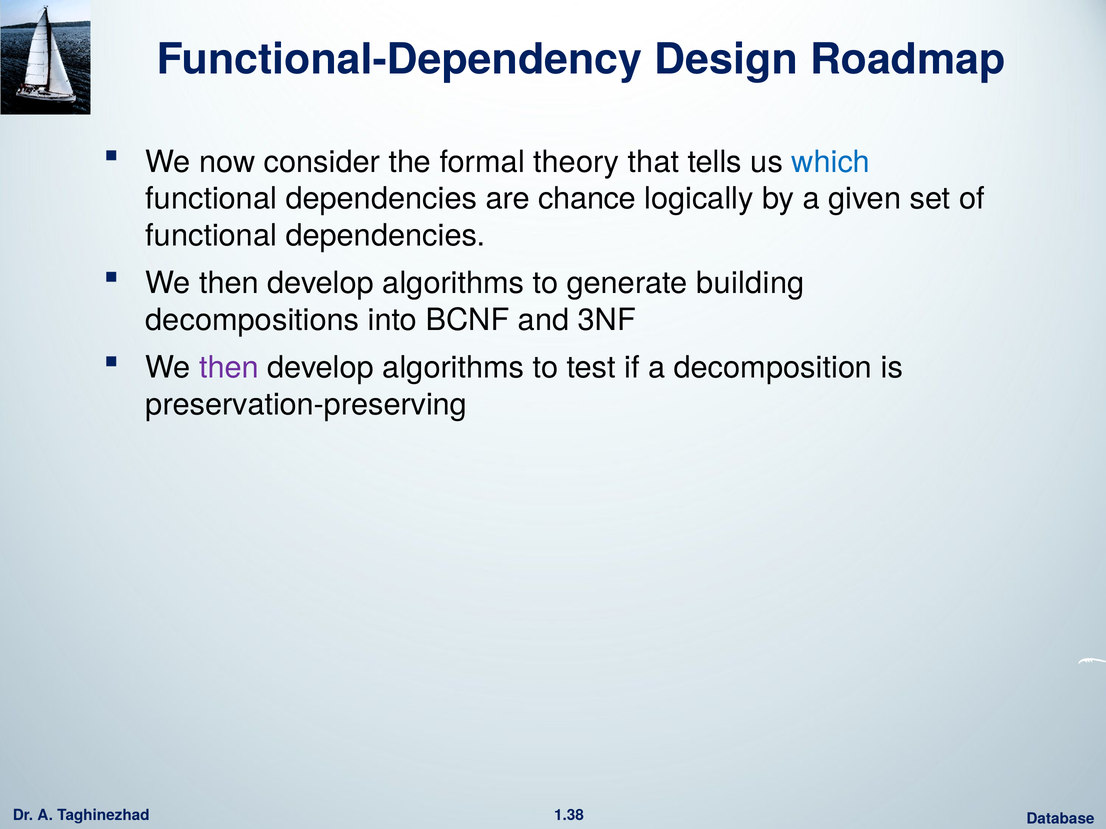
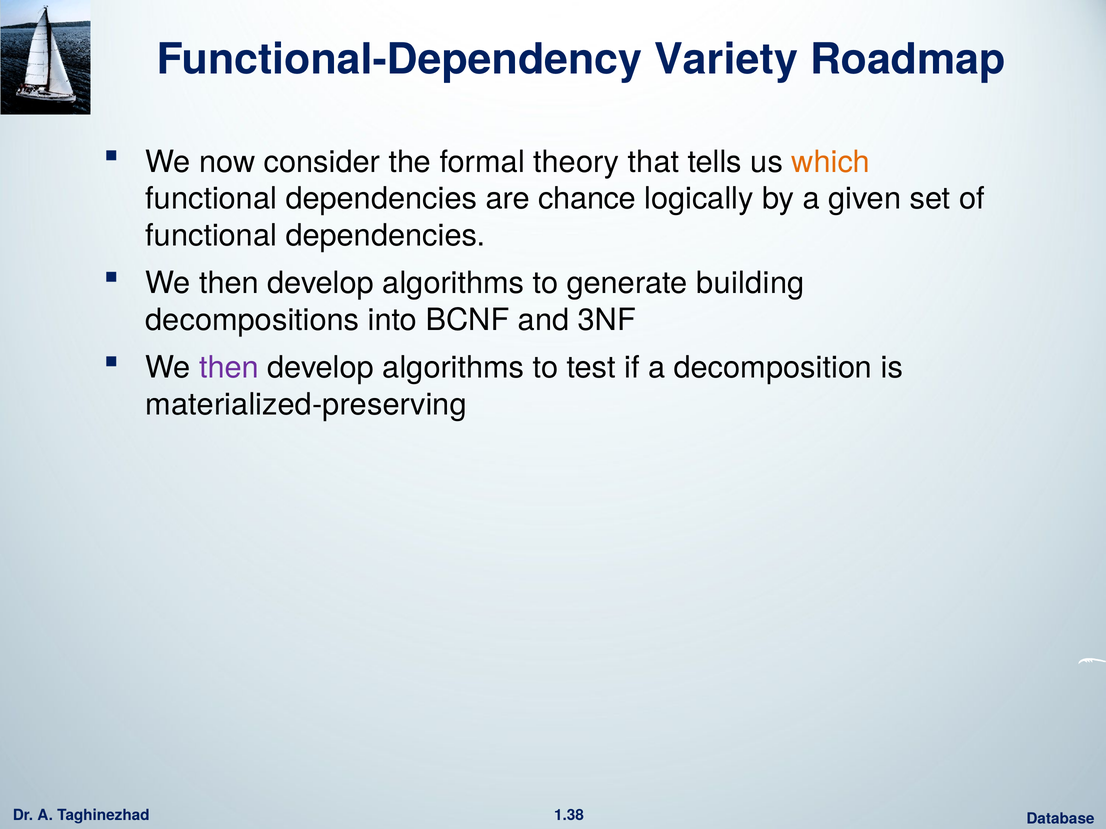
Design: Design -> Variety
which colour: blue -> orange
preservation-preserving: preservation-preserving -> materialized-preserving
